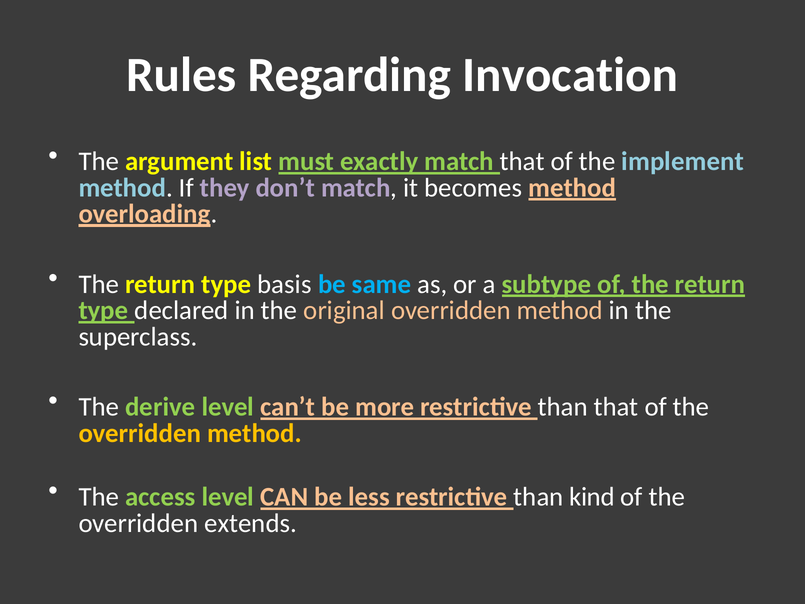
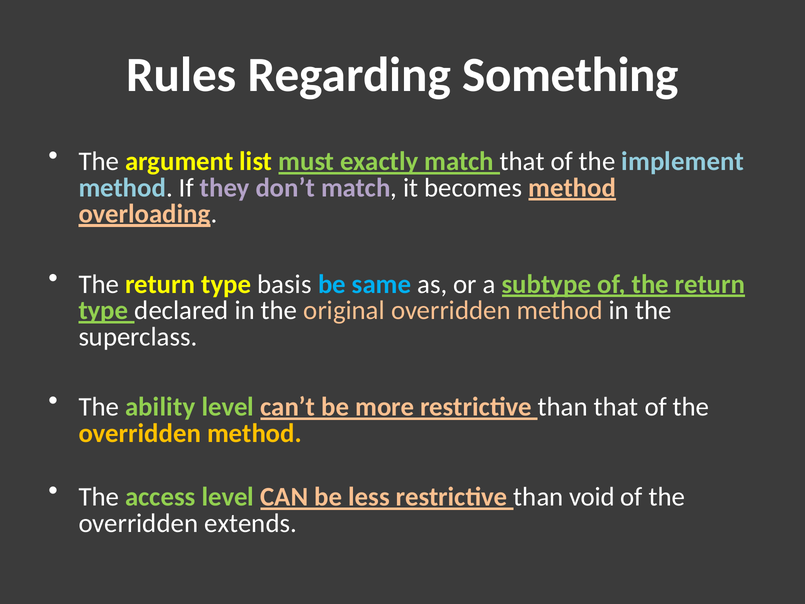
Invocation: Invocation -> Something
derive: derive -> ability
kind: kind -> void
